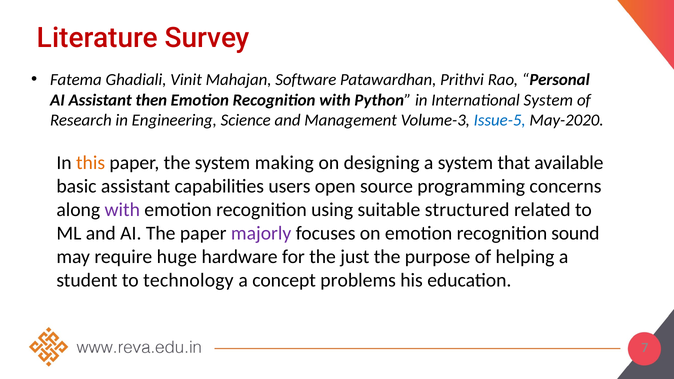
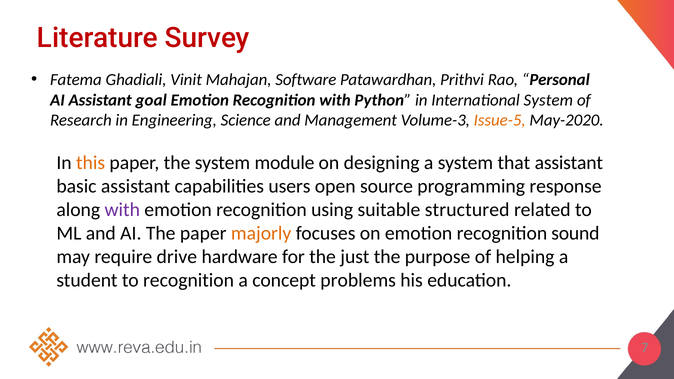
then: then -> goal
Issue-5 colour: blue -> orange
making: making -> module
that available: available -> assistant
concerns: concerns -> response
majorly colour: purple -> orange
huge: huge -> drive
to technology: technology -> recognition
